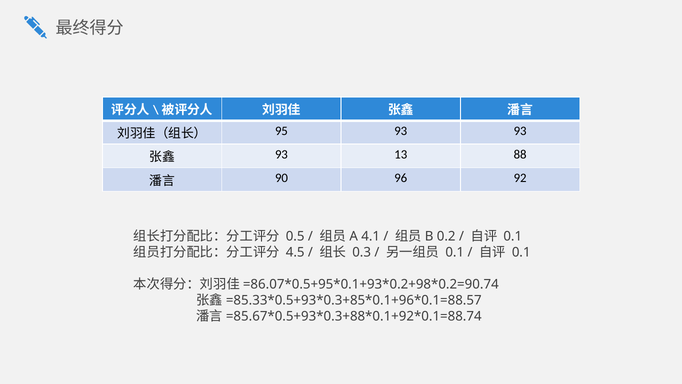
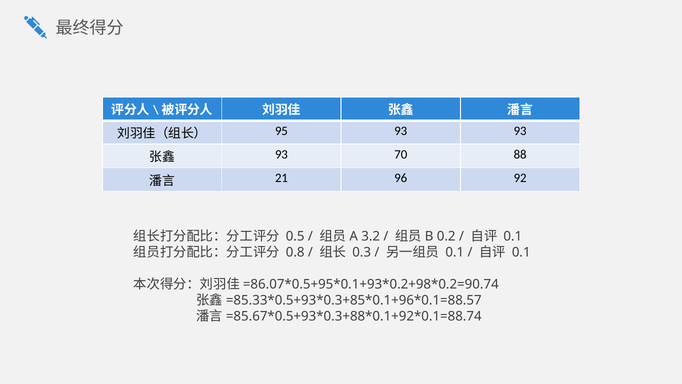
13: 13 -> 70
90: 90 -> 21
4.1: 4.1 -> 3.2
4.5: 4.5 -> 0.8
